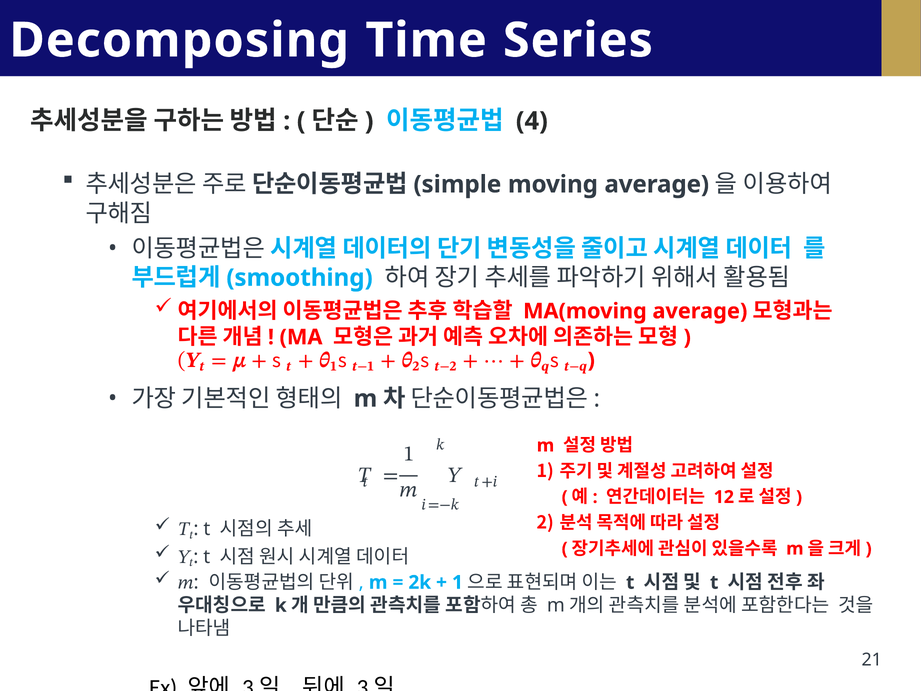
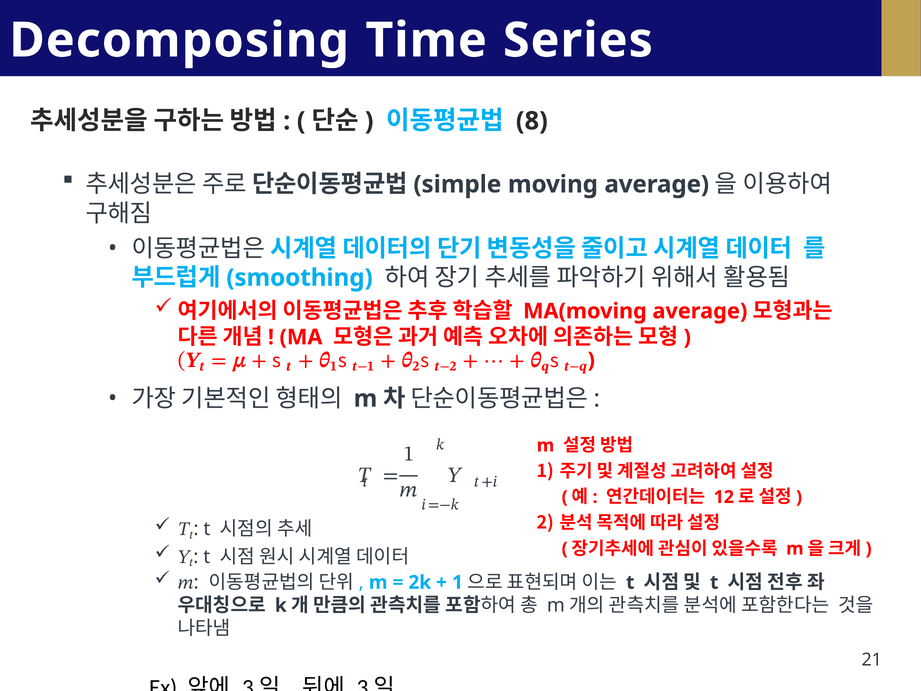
4: 4 -> 8
